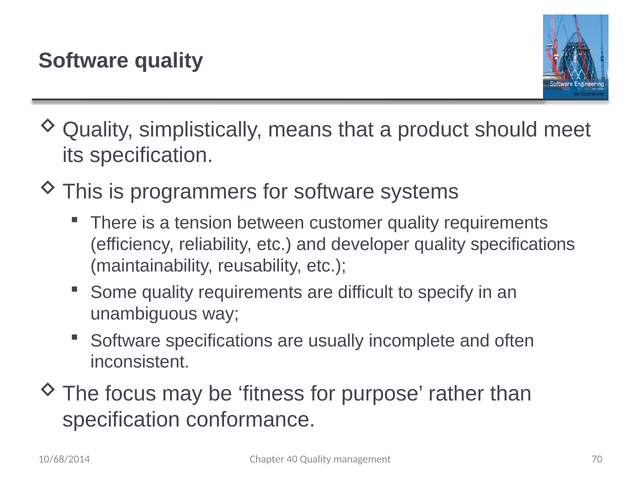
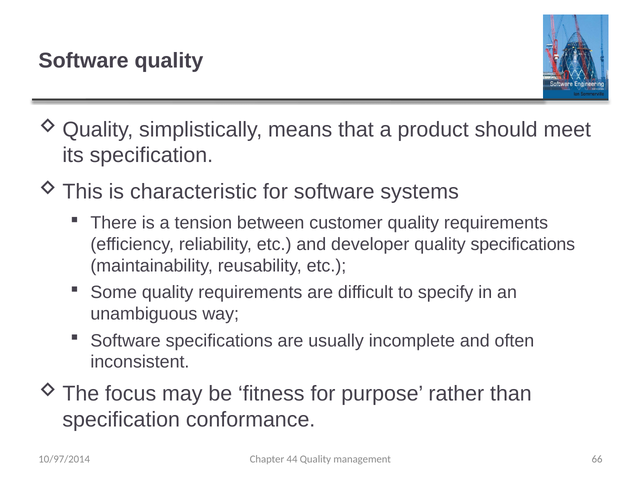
programmers: programmers -> characteristic
40: 40 -> 44
70: 70 -> 66
10/68/2014: 10/68/2014 -> 10/97/2014
